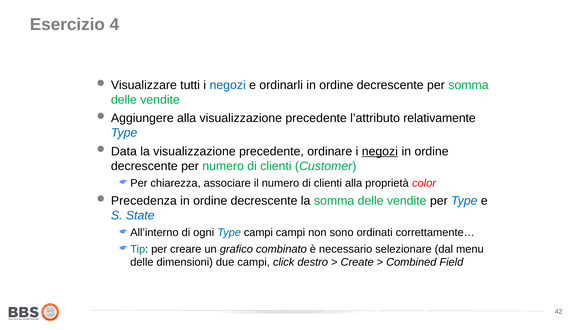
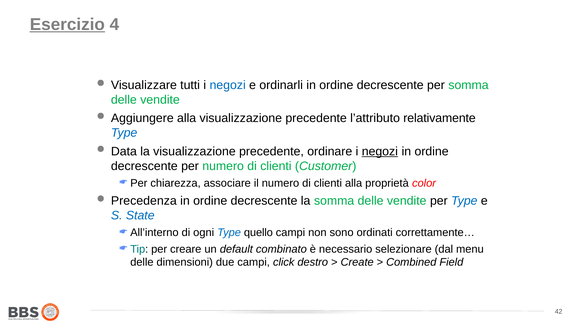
Esercizio underline: none -> present
Type campi: campi -> quello
grafico: grafico -> default
